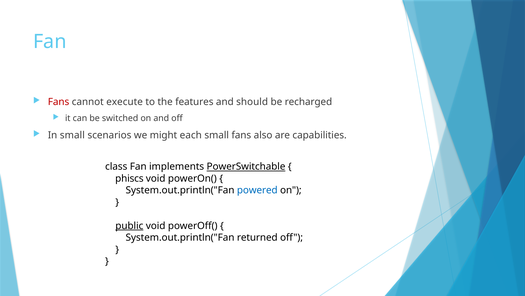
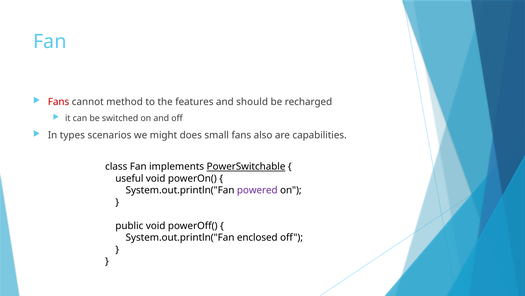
execute: execute -> method
In small: small -> types
each: each -> does
phiscs: phiscs -> useful
powered colour: blue -> purple
public underline: present -> none
returned: returned -> enclosed
